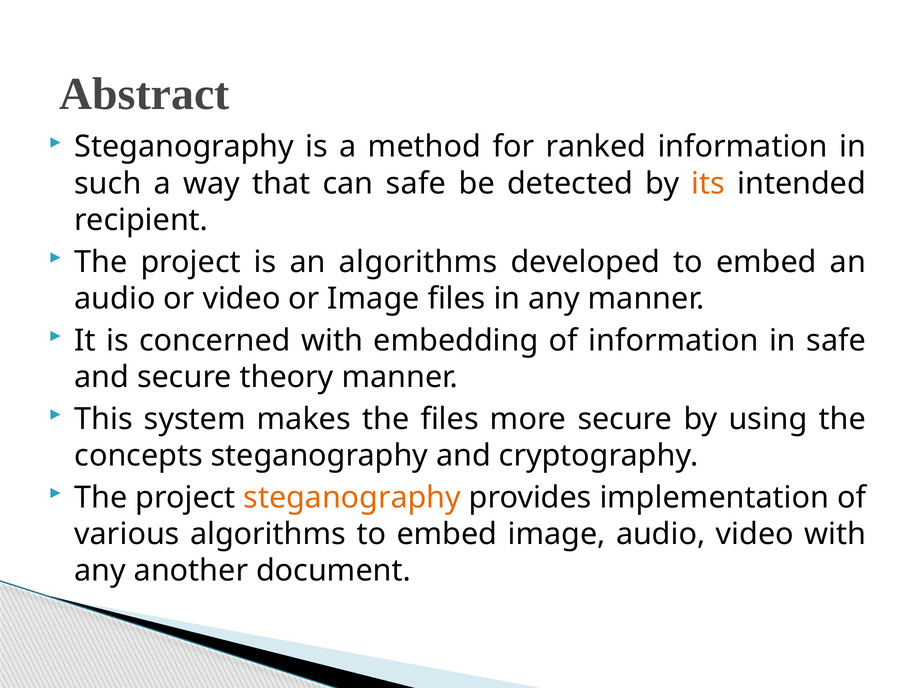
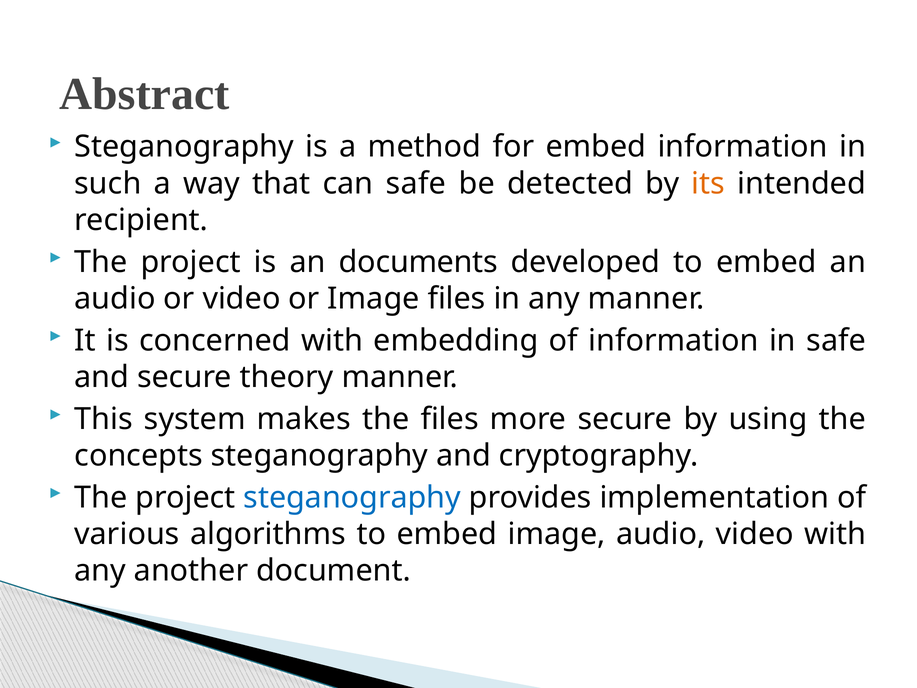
for ranked: ranked -> embed
an algorithms: algorithms -> documents
steganography at (352, 497) colour: orange -> blue
